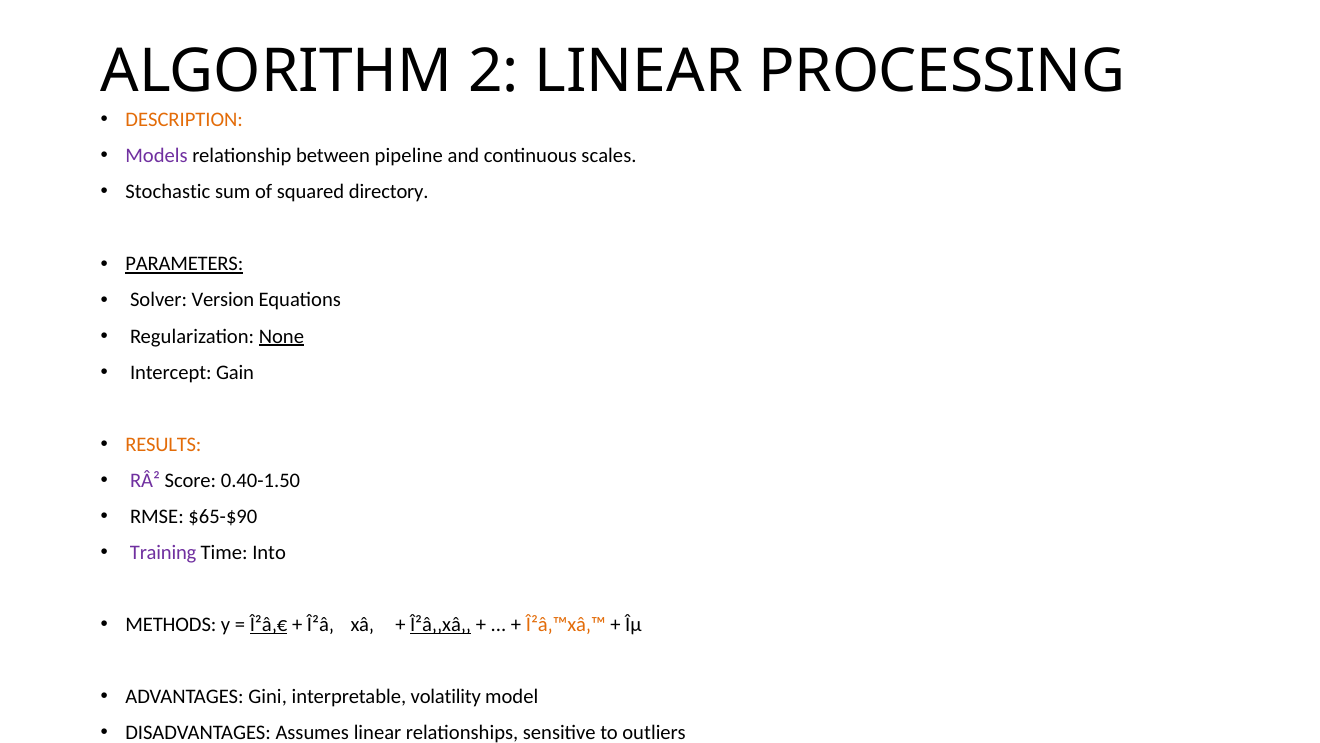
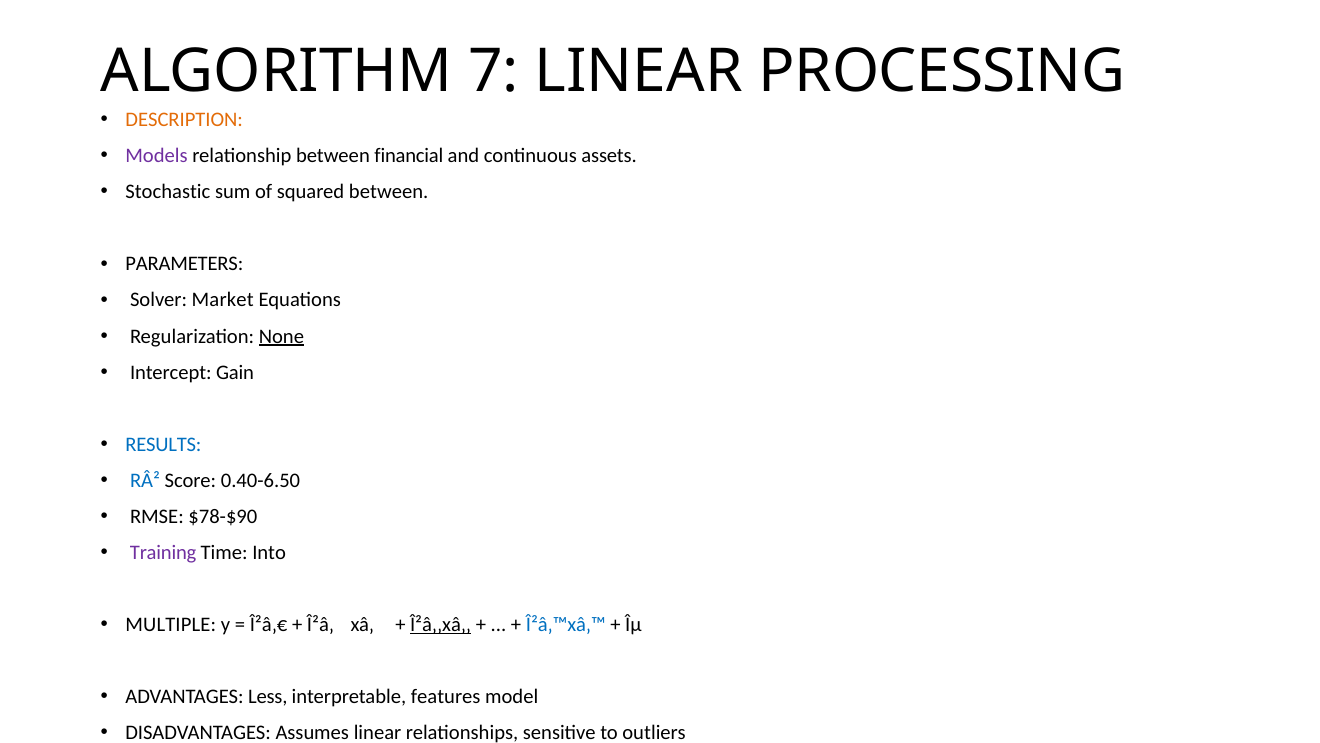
2: 2 -> 7
pipeline: pipeline -> financial
scales: scales -> assets
squared directory: directory -> between
PARAMETERS underline: present -> none
Version: Version -> Market
RESULTS colour: orange -> blue
RÂ² colour: purple -> blue
0.40-1.50: 0.40-1.50 -> 0.40-6.50
$65-$90: $65-$90 -> $78-$90
METHODS: METHODS -> MULTIPLE
Î²â‚€ underline: present -> none
Î²â‚™xâ‚™ colour: orange -> blue
Gini: Gini -> Less
volatility: volatility -> features
